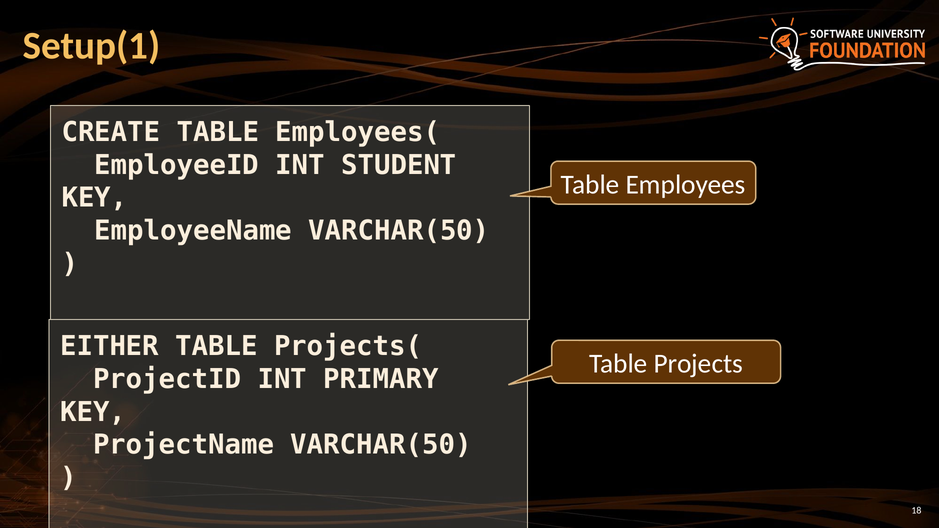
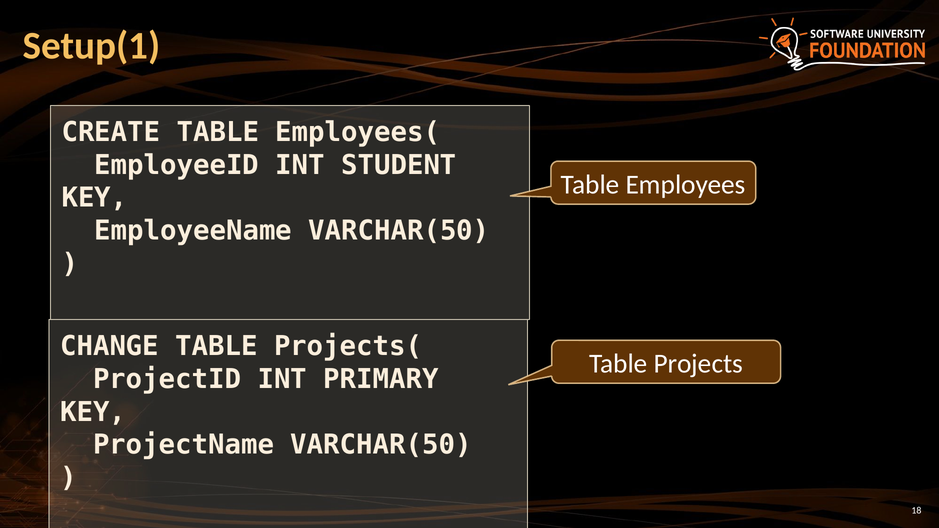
EITHER: EITHER -> CHANGE
